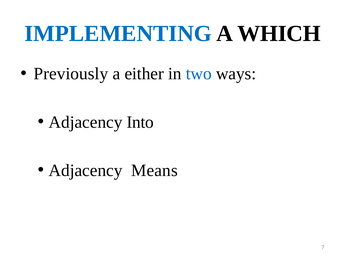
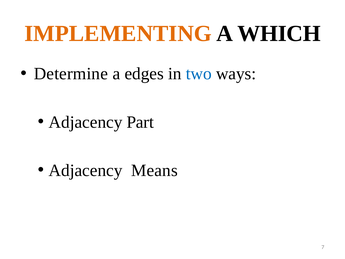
IMPLEMENTING colour: blue -> orange
Previously: Previously -> Determine
either: either -> edges
Into: Into -> Part
